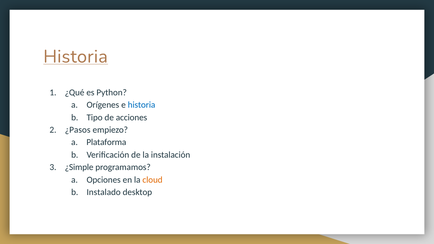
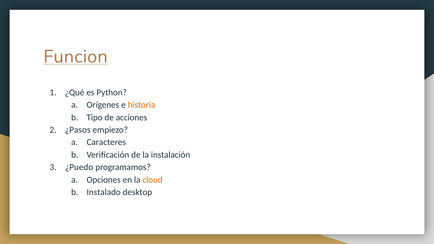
Historia at (76, 57): Historia -> Funcion
historia at (142, 105) colour: blue -> orange
Plataforma: Plataforma -> Caracteres
¿Simple: ¿Simple -> ¿Puedo
